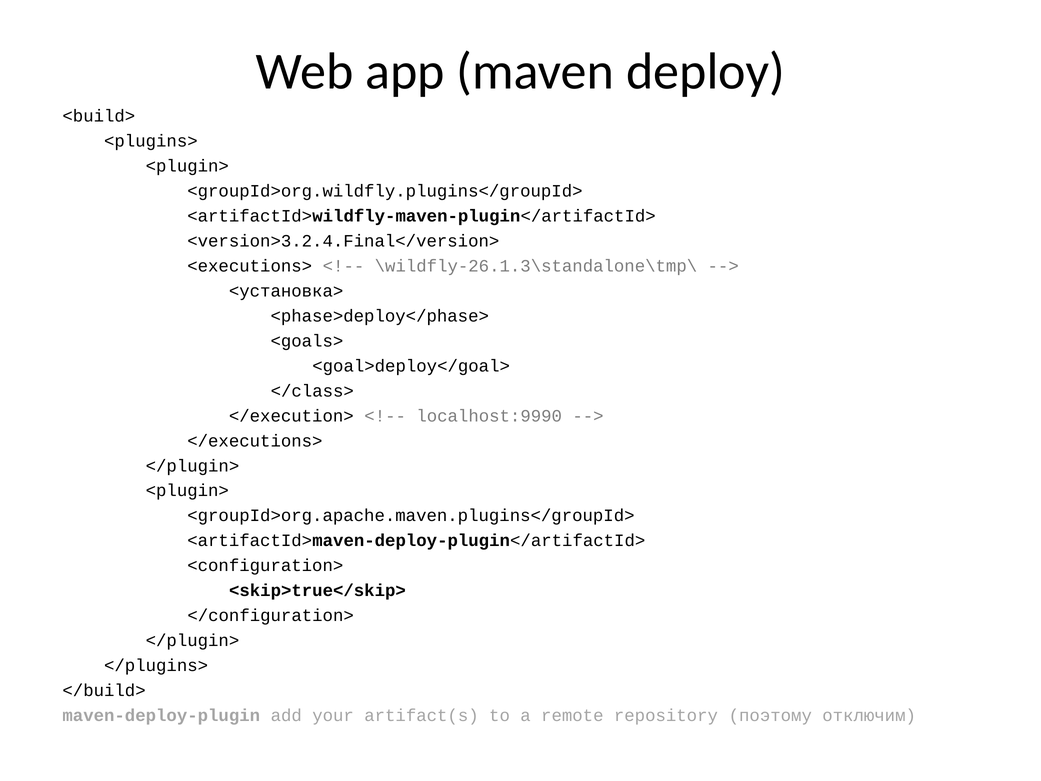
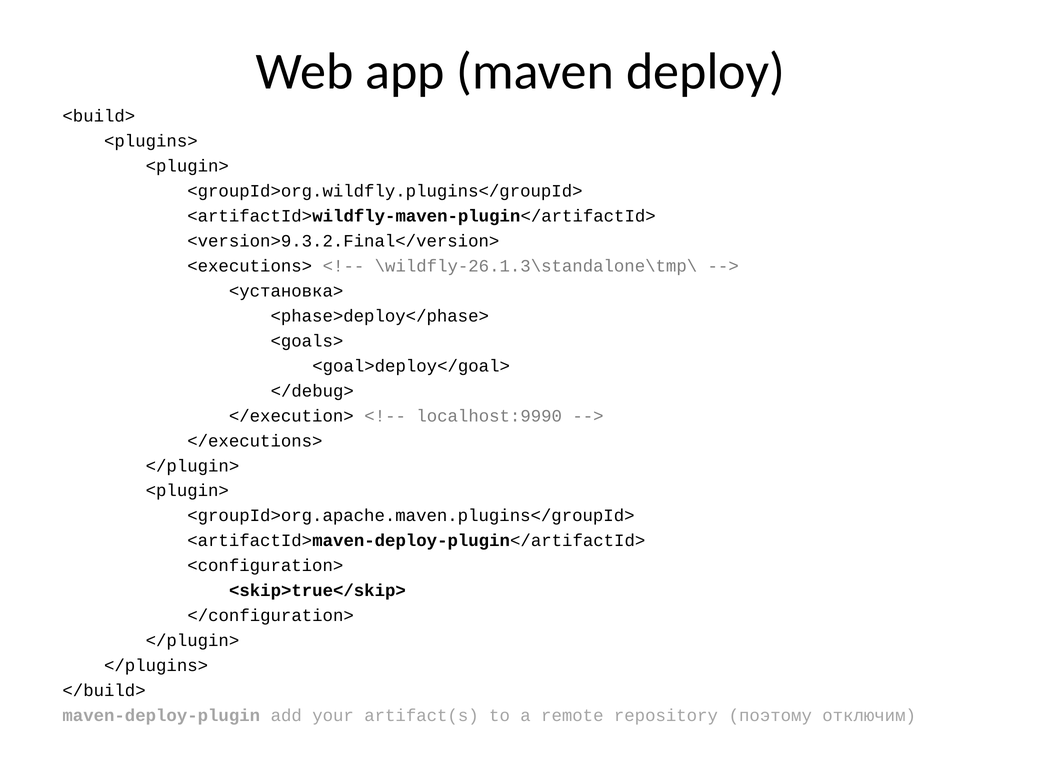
<version>3.2.4.Final</version>: <version>3.2.4.Final</version> -> <version>9.3.2.Final</version>
</class>: </class> -> </debug>
